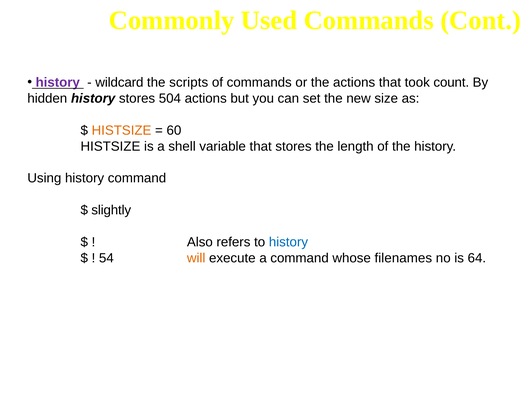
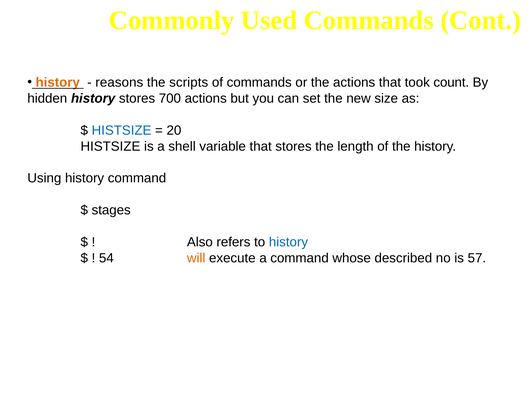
history at (58, 82) colour: purple -> orange
wildcard: wildcard -> reasons
504: 504 -> 700
HISTSIZE at (122, 130) colour: orange -> blue
60: 60 -> 20
slightly: slightly -> stages
filenames: filenames -> described
64: 64 -> 57
